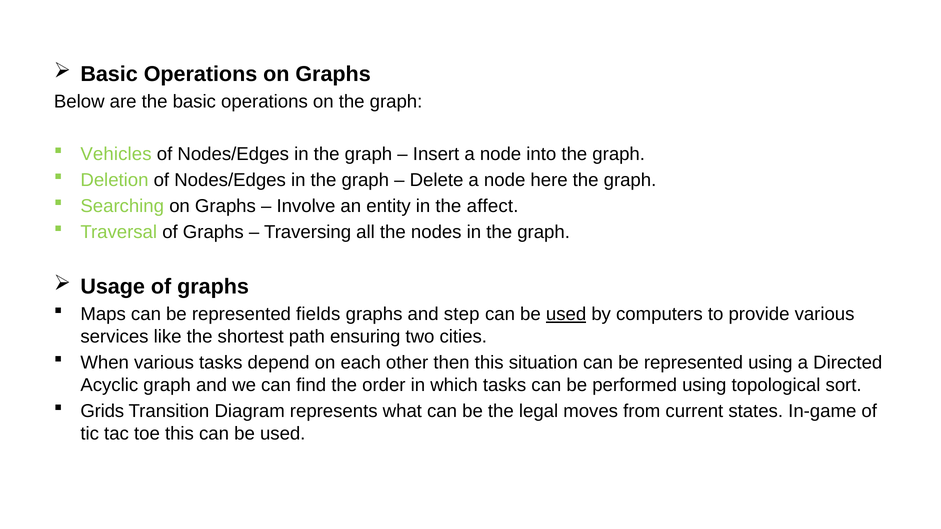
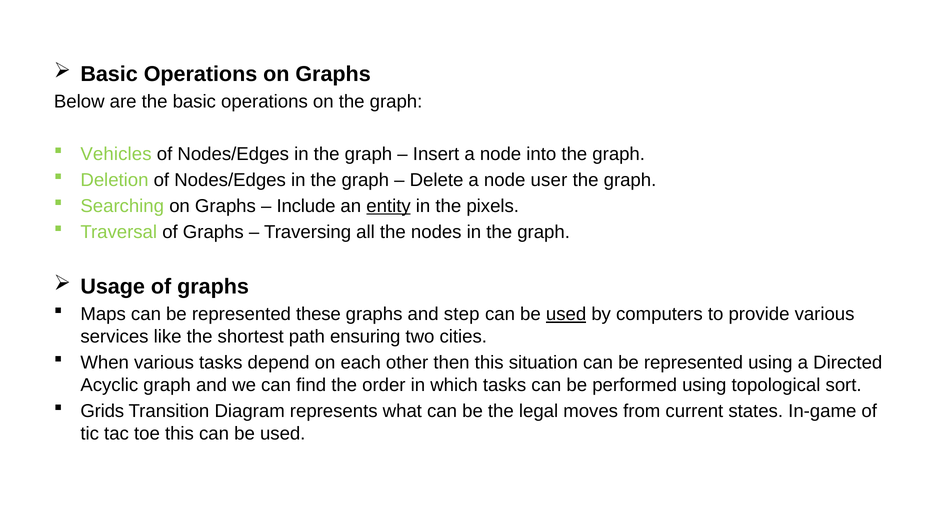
here: here -> user
Involve: Involve -> Include
entity underline: none -> present
affect: affect -> pixels
fields: fields -> these
